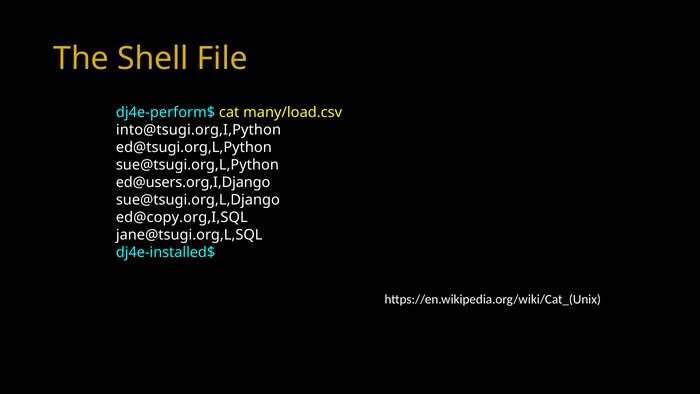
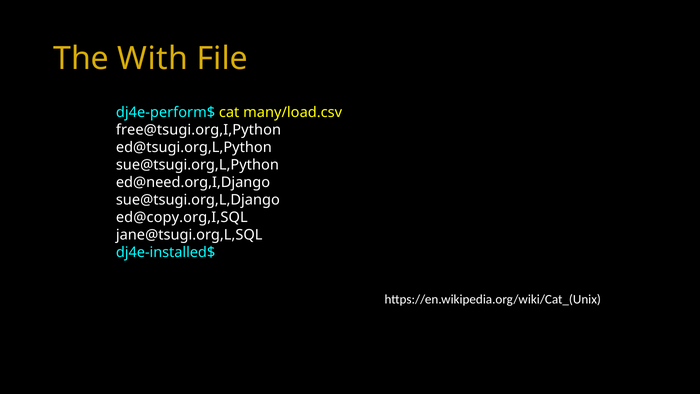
Shell: Shell -> With
into@tsugi.org,I,Python: into@tsugi.org,I,Python -> free@tsugi.org,I,Python
ed@users.org,I,Django: ed@users.org,I,Django -> ed@need.org,I,Django
